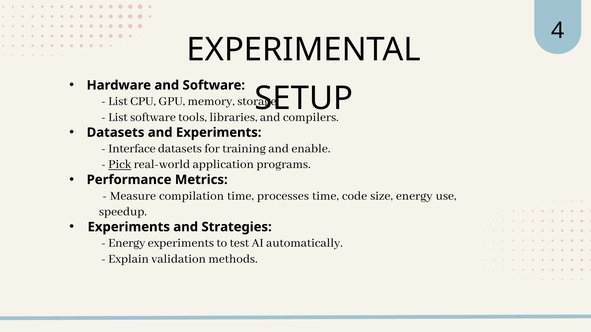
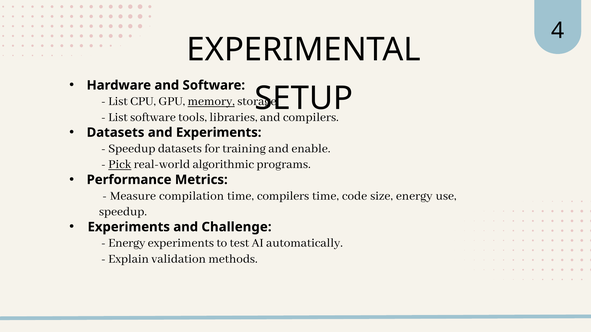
memory underline: none -> present
Interface at (132, 148): Interface -> Speedup
application: application -> algorithmic
time processes: processes -> compilers
Strategies: Strategies -> Challenge
